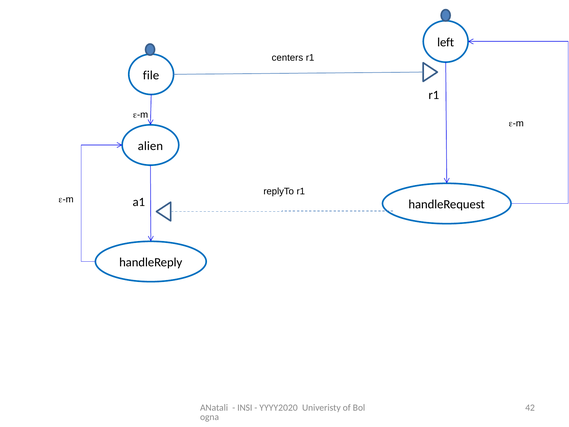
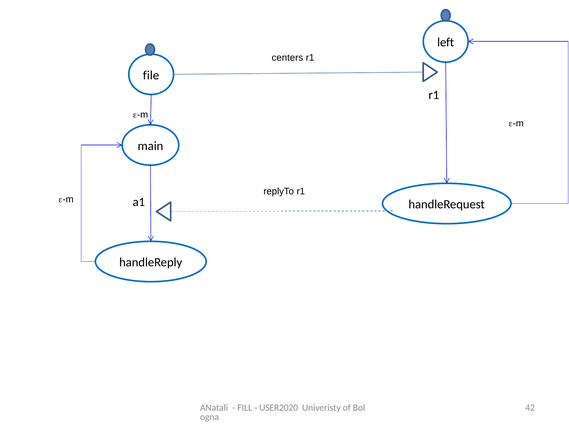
alien: alien -> main
INSI: INSI -> FILL
YYYY2020: YYYY2020 -> USER2020
